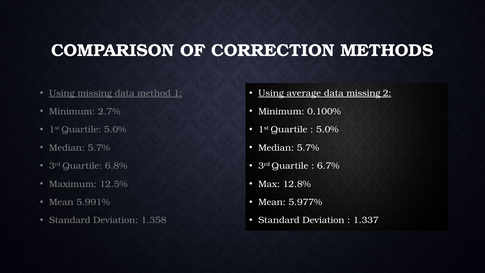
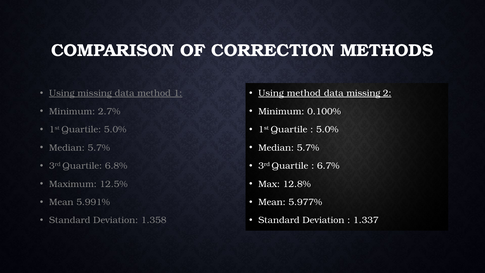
Using average: average -> method
